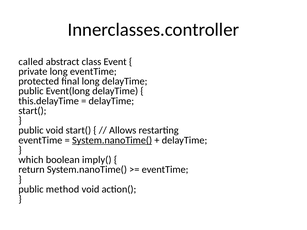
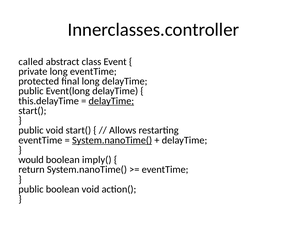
delayTime at (111, 101) underline: none -> present
which: which -> would
public method: method -> boolean
